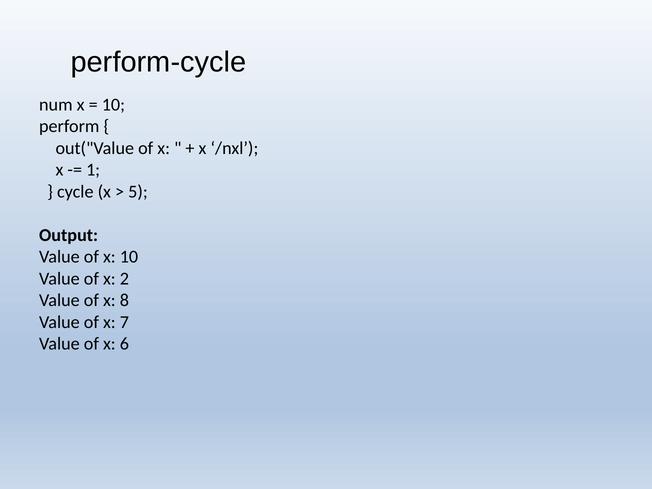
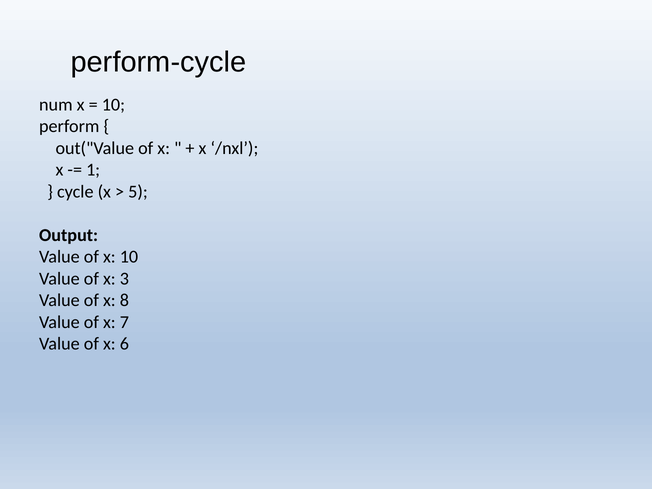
2: 2 -> 3
